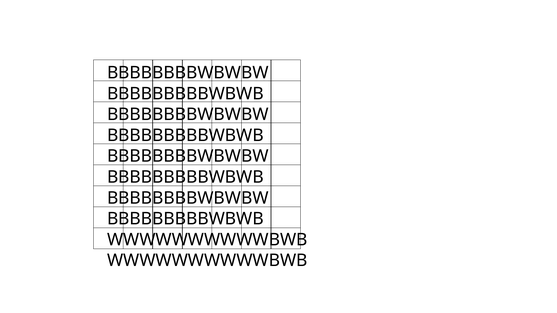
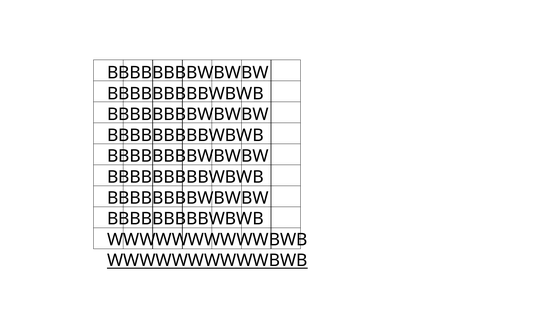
WWWWWWWWWWBWB at (207, 261) underline: none -> present
